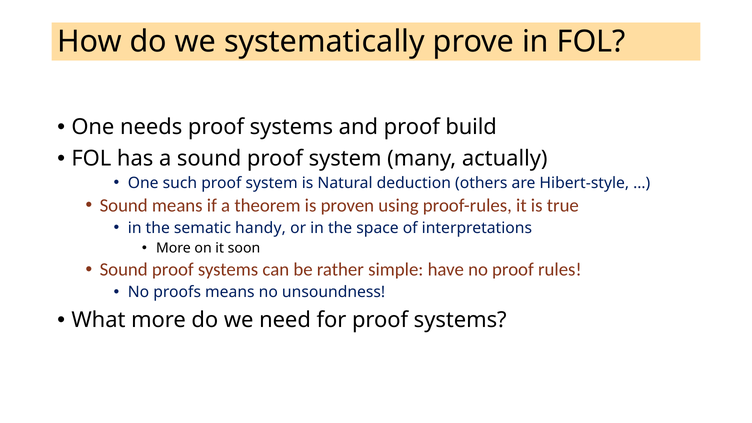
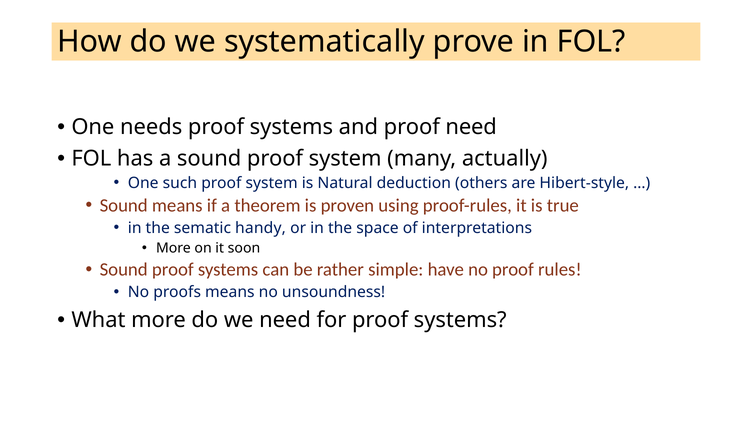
proof build: build -> need
